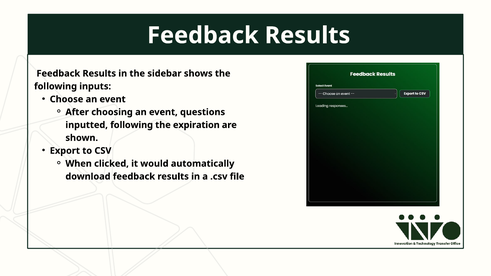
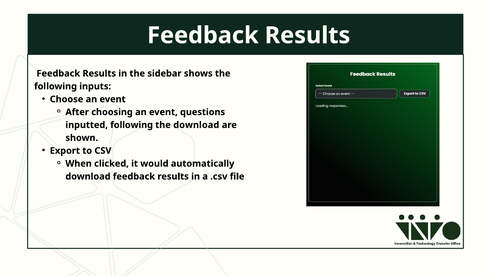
the expiration: expiration -> download
